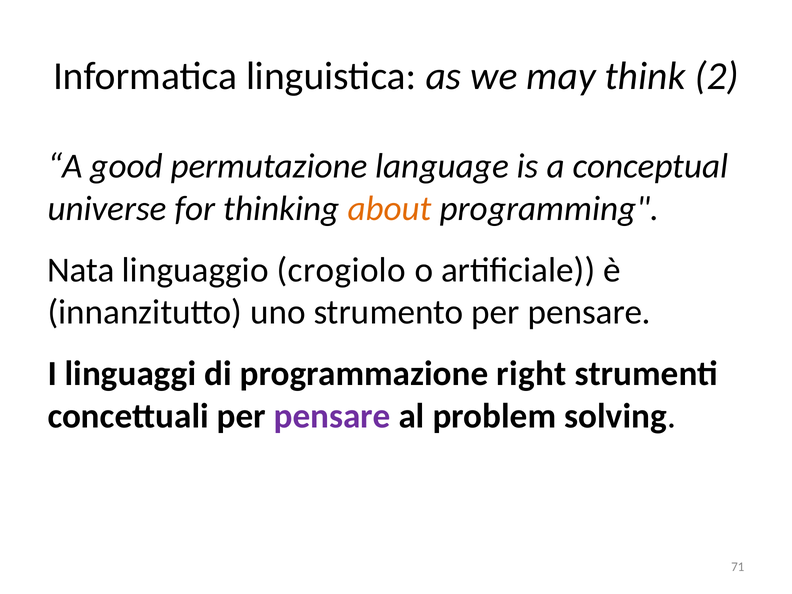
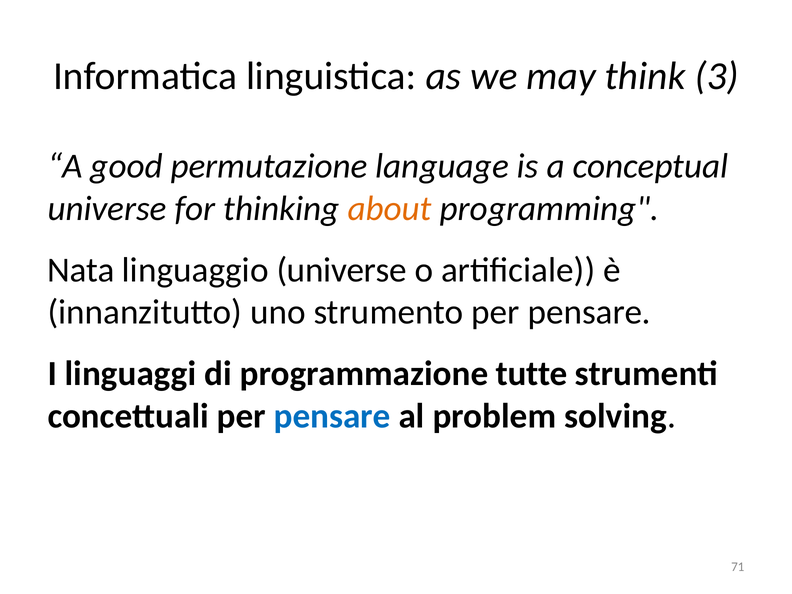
2: 2 -> 3
linguaggio crogiolo: crogiolo -> universe
right: right -> tutte
pensare at (332, 416) colour: purple -> blue
